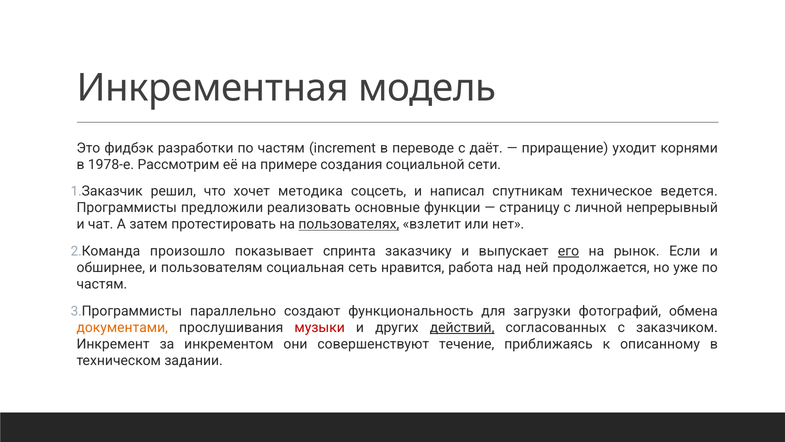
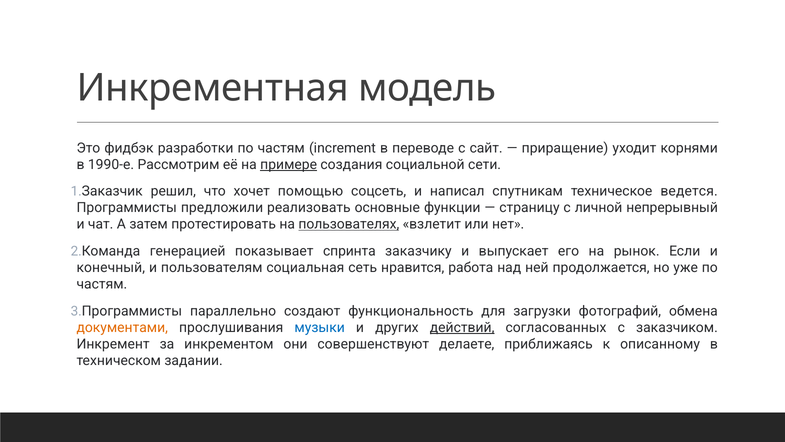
даёт: даёт -> сайт
1978-е: 1978-е -> 1990-е
примере underline: none -> present
методика: методика -> помощью
произошло: произошло -> генерацией
его underline: present -> none
обширнее: обширнее -> конечный
музыки colour: red -> blue
течение: течение -> делаете
